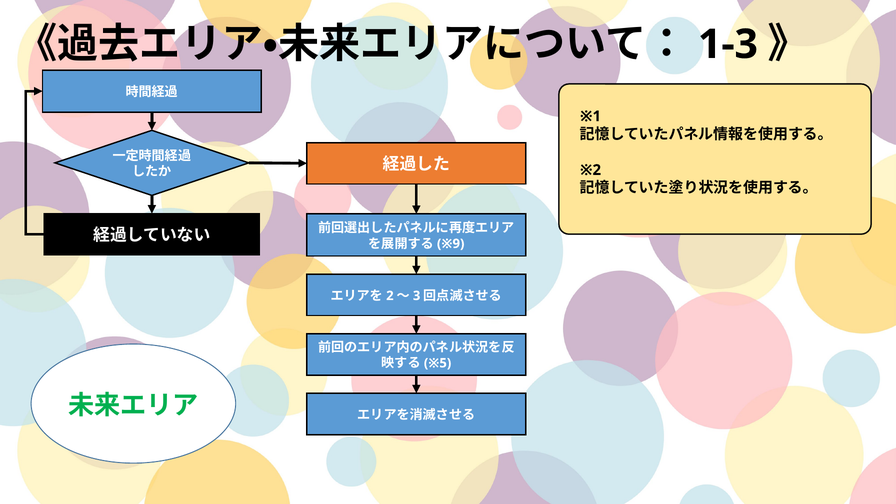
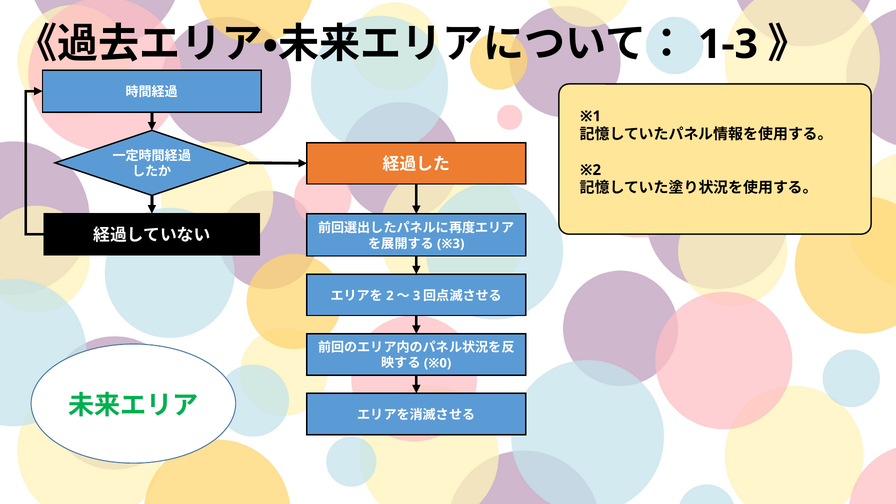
※9: ※9 -> ※3
※5: ※5 -> ※0
